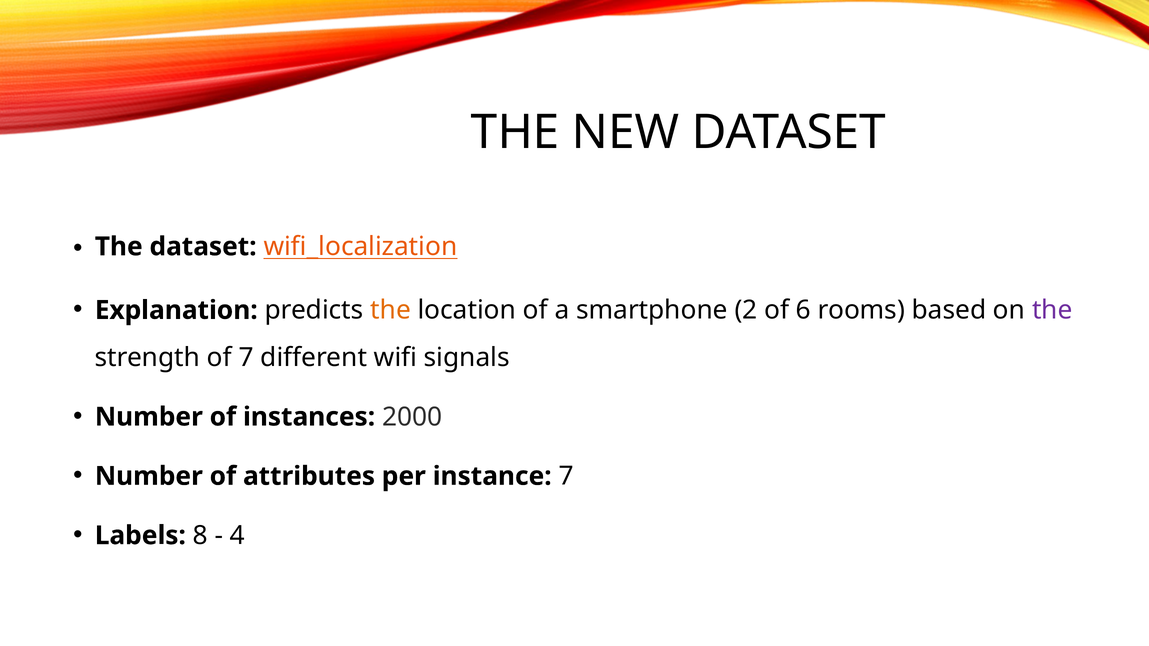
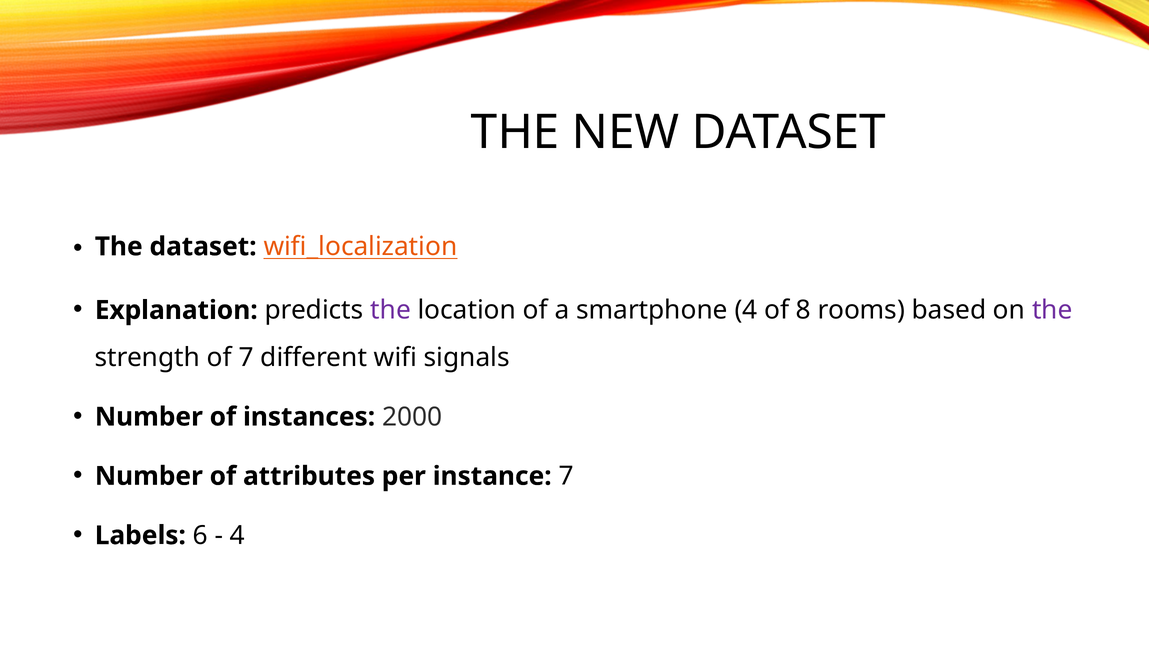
the at (391, 310) colour: orange -> purple
smartphone 2: 2 -> 4
6: 6 -> 8
8: 8 -> 6
